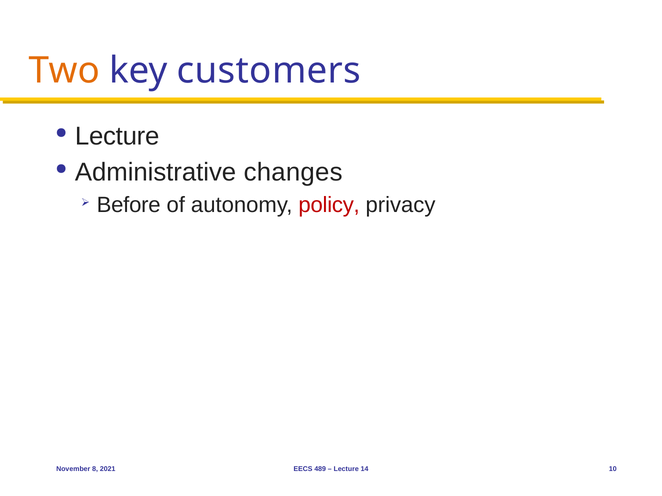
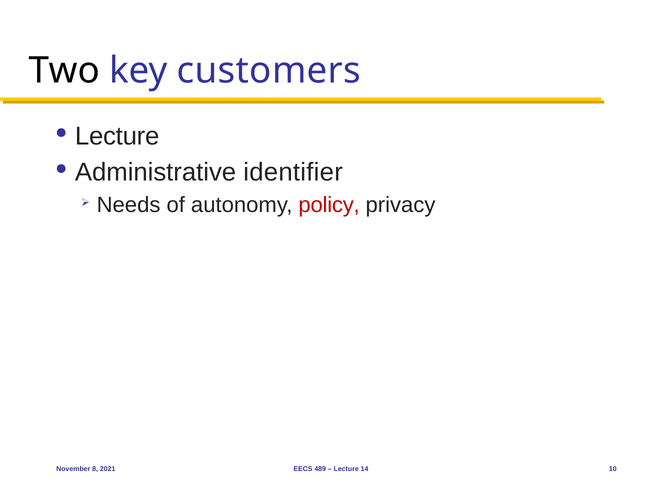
Two colour: orange -> black
changes: changes -> identifier
Before: Before -> Needs
